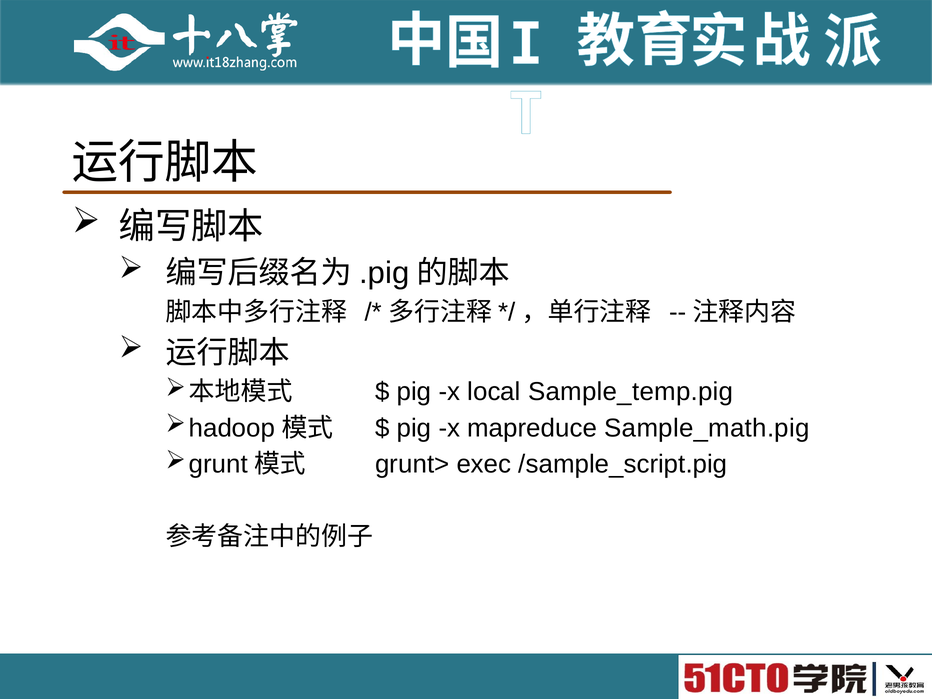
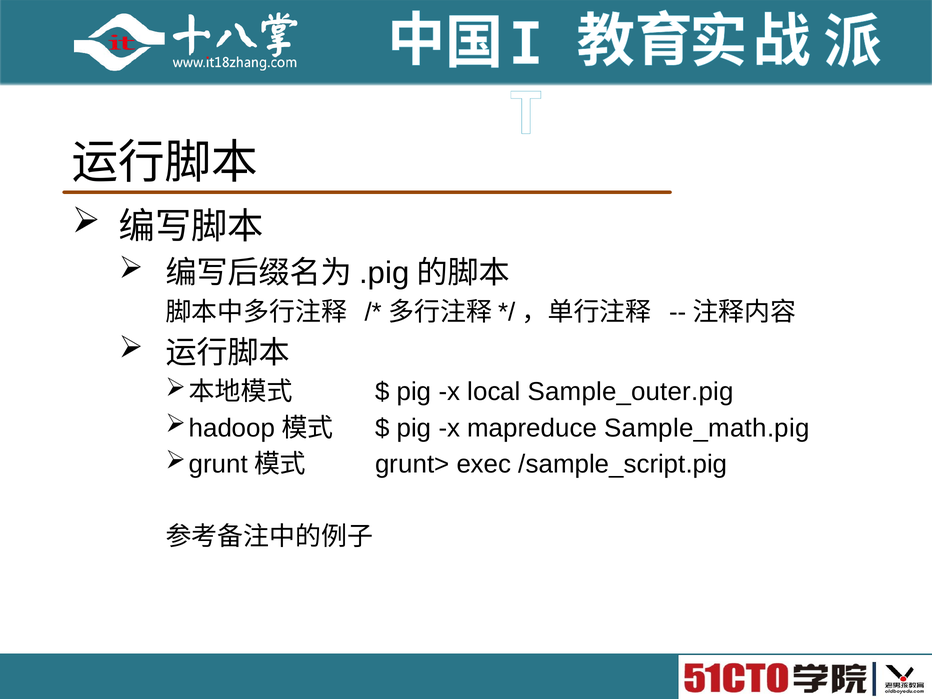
Sample_temp.pig: Sample_temp.pig -> Sample_outer.pig
